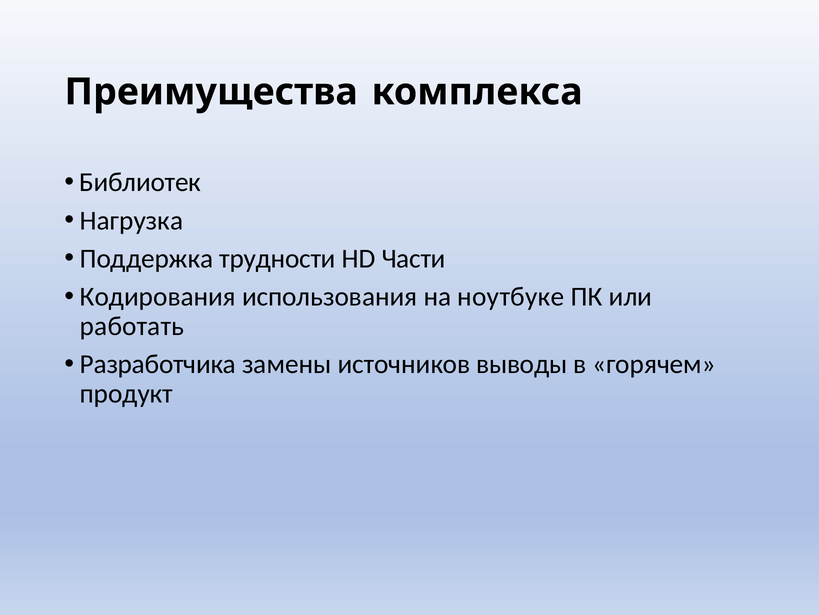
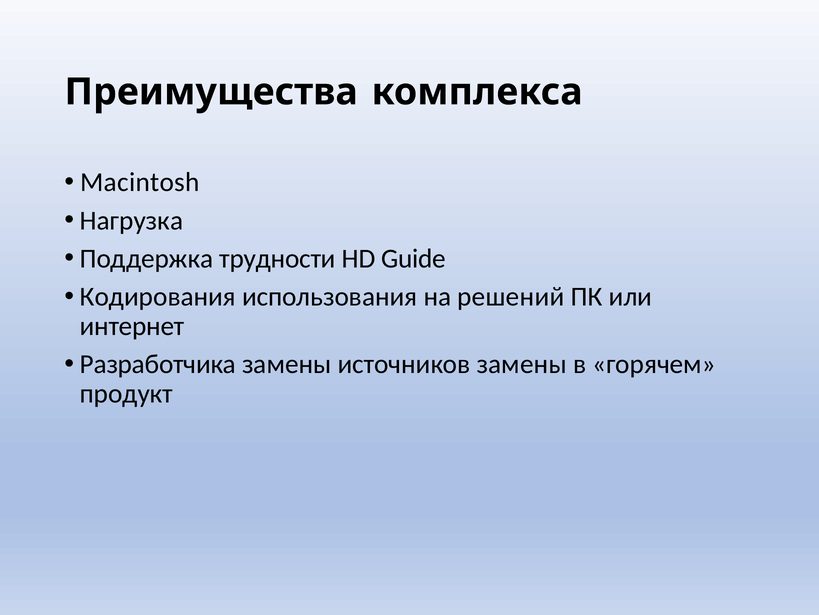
Библиотек: Библиотек -> Macintosh
Части: Части -> Guide
ноутбуке: ноутбуке -> решений
работать: работать -> интернет
источников выводы: выводы -> замены
